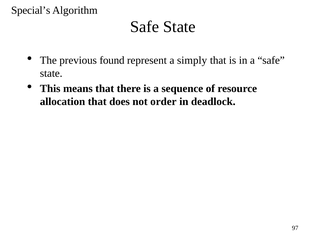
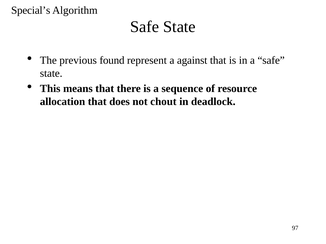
simply: simply -> against
order: order -> chout
